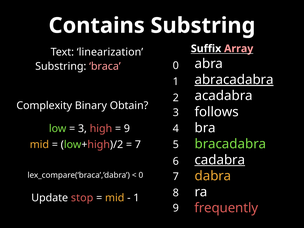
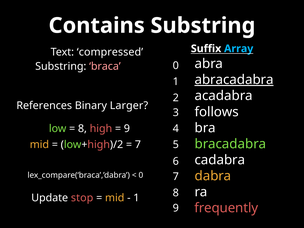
Array colour: pink -> light blue
linearization: linearization -> compressed
Complexity: Complexity -> References
Obtain: Obtain -> Larger
3 at (82, 129): 3 -> 8
cadabra underline: present -> none
